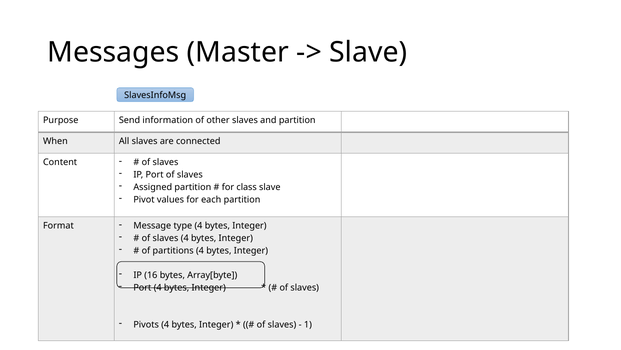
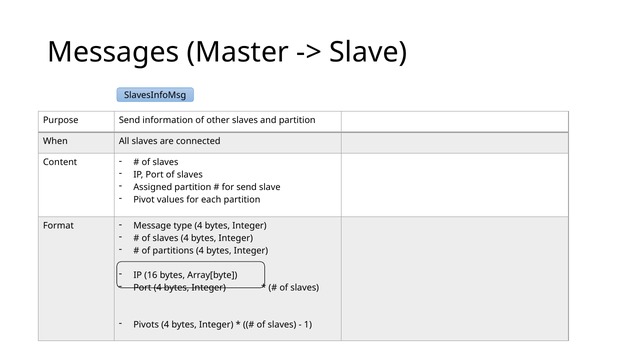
for class: class -> send
